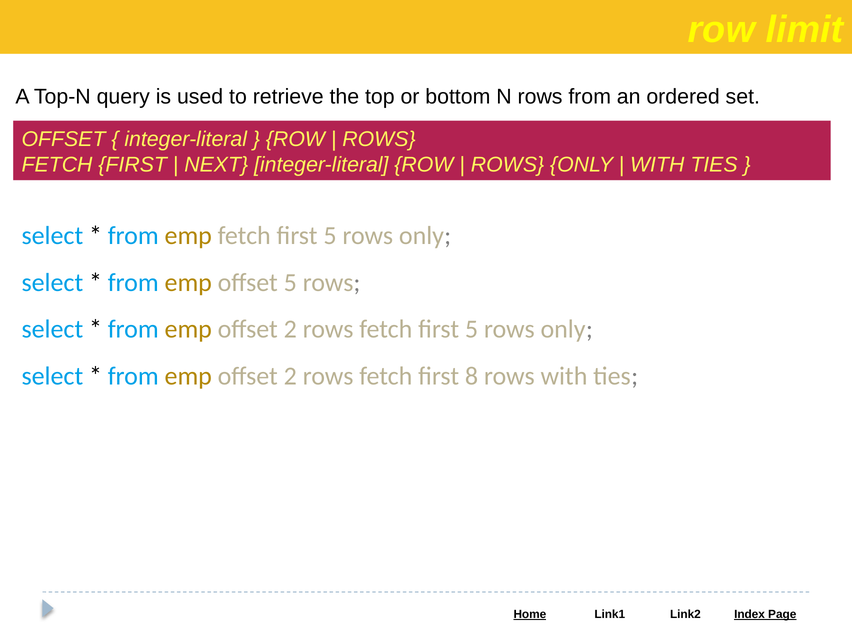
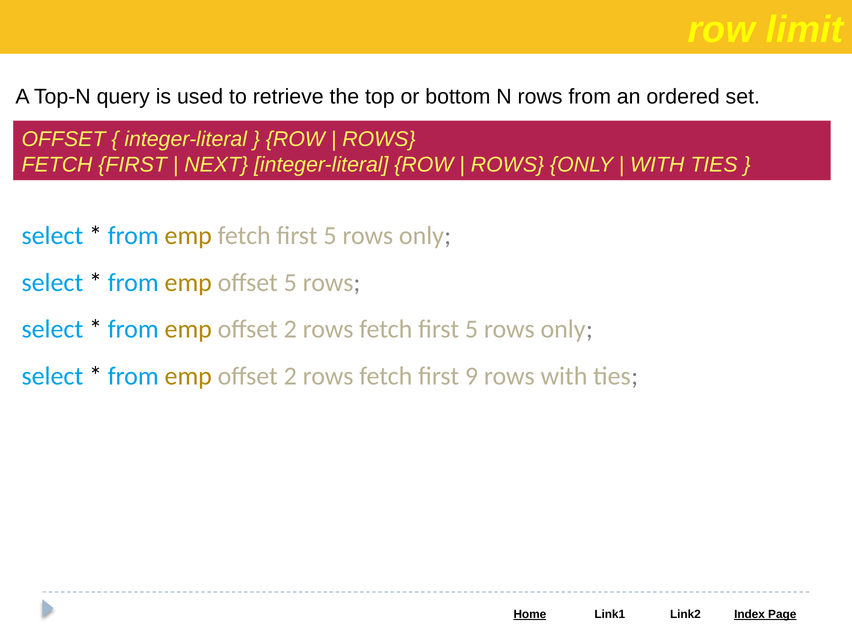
8: 8 -> 9
